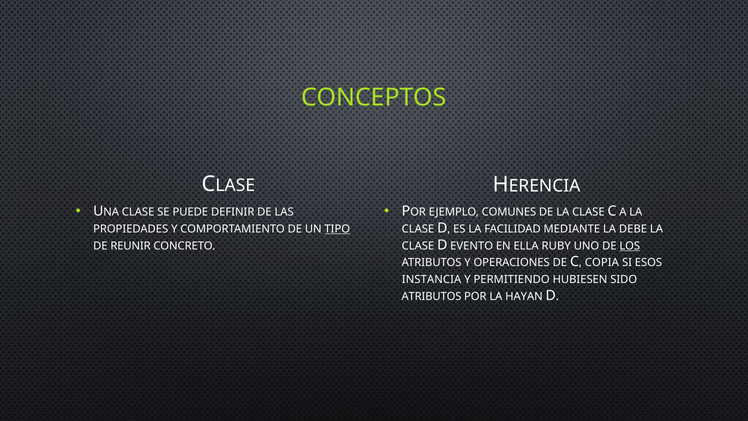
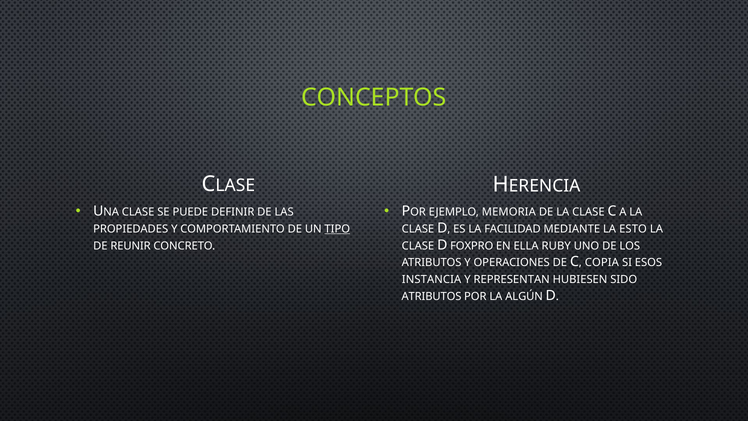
COMUNES: COMUNES -> MEMORIA
DEBE: DEBE -> ESTO
EVENTO: EVENTO -> FOXPRO
LOS underline: present -> none
PERMITIENDO: PERMITIENDO -> REPRESENTAN
HAYAN: HAYAN -> ALGÚN
